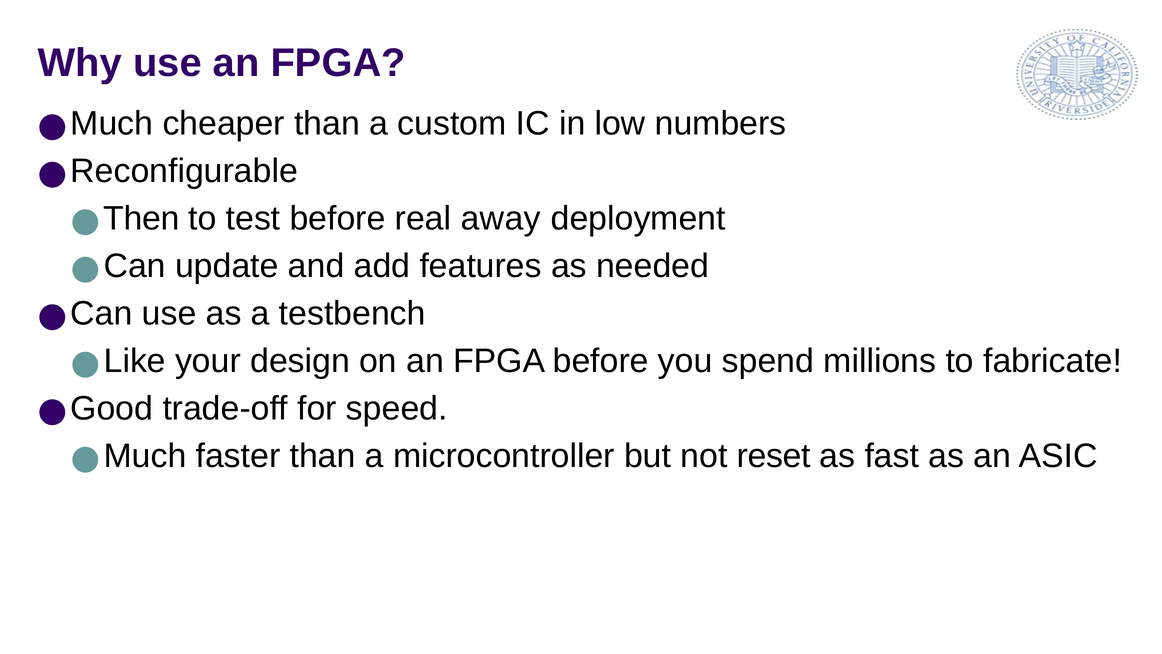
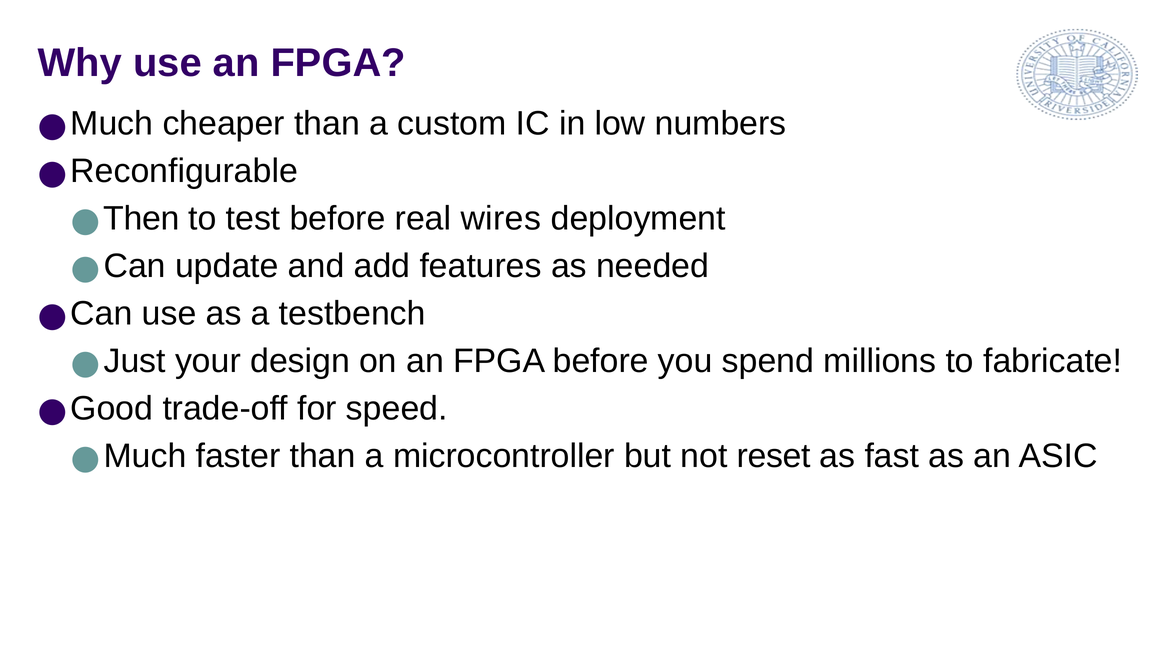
away: away -> wires
Like: Like -> Just
